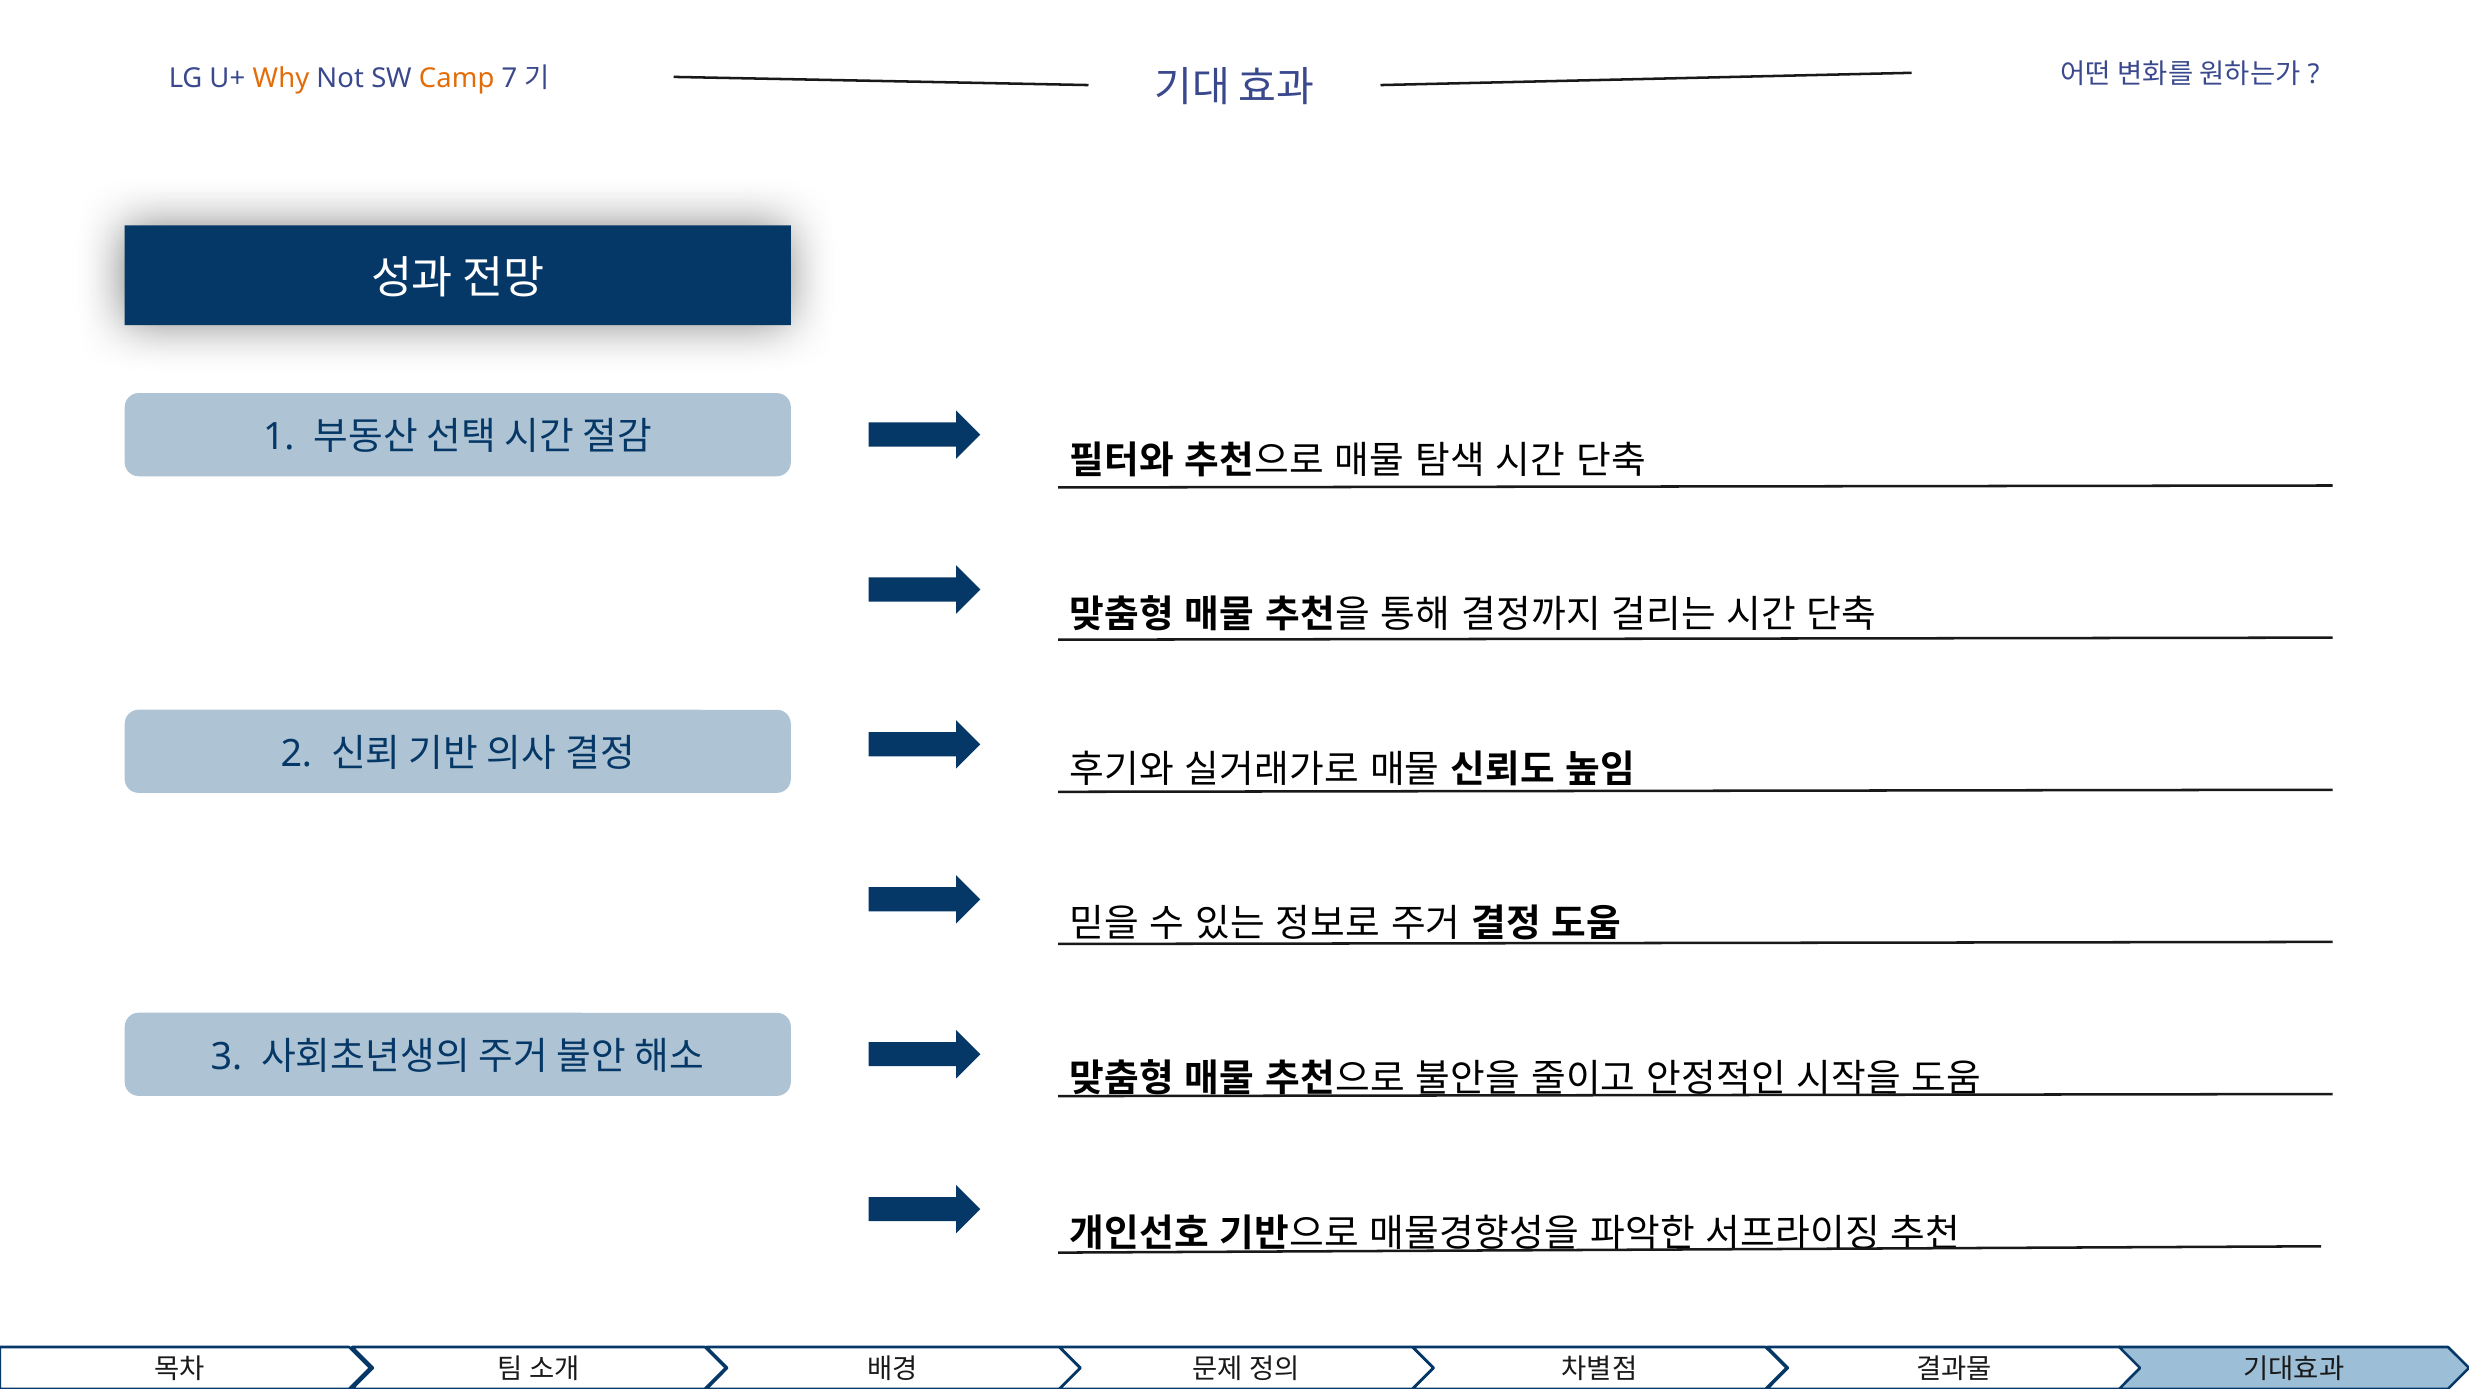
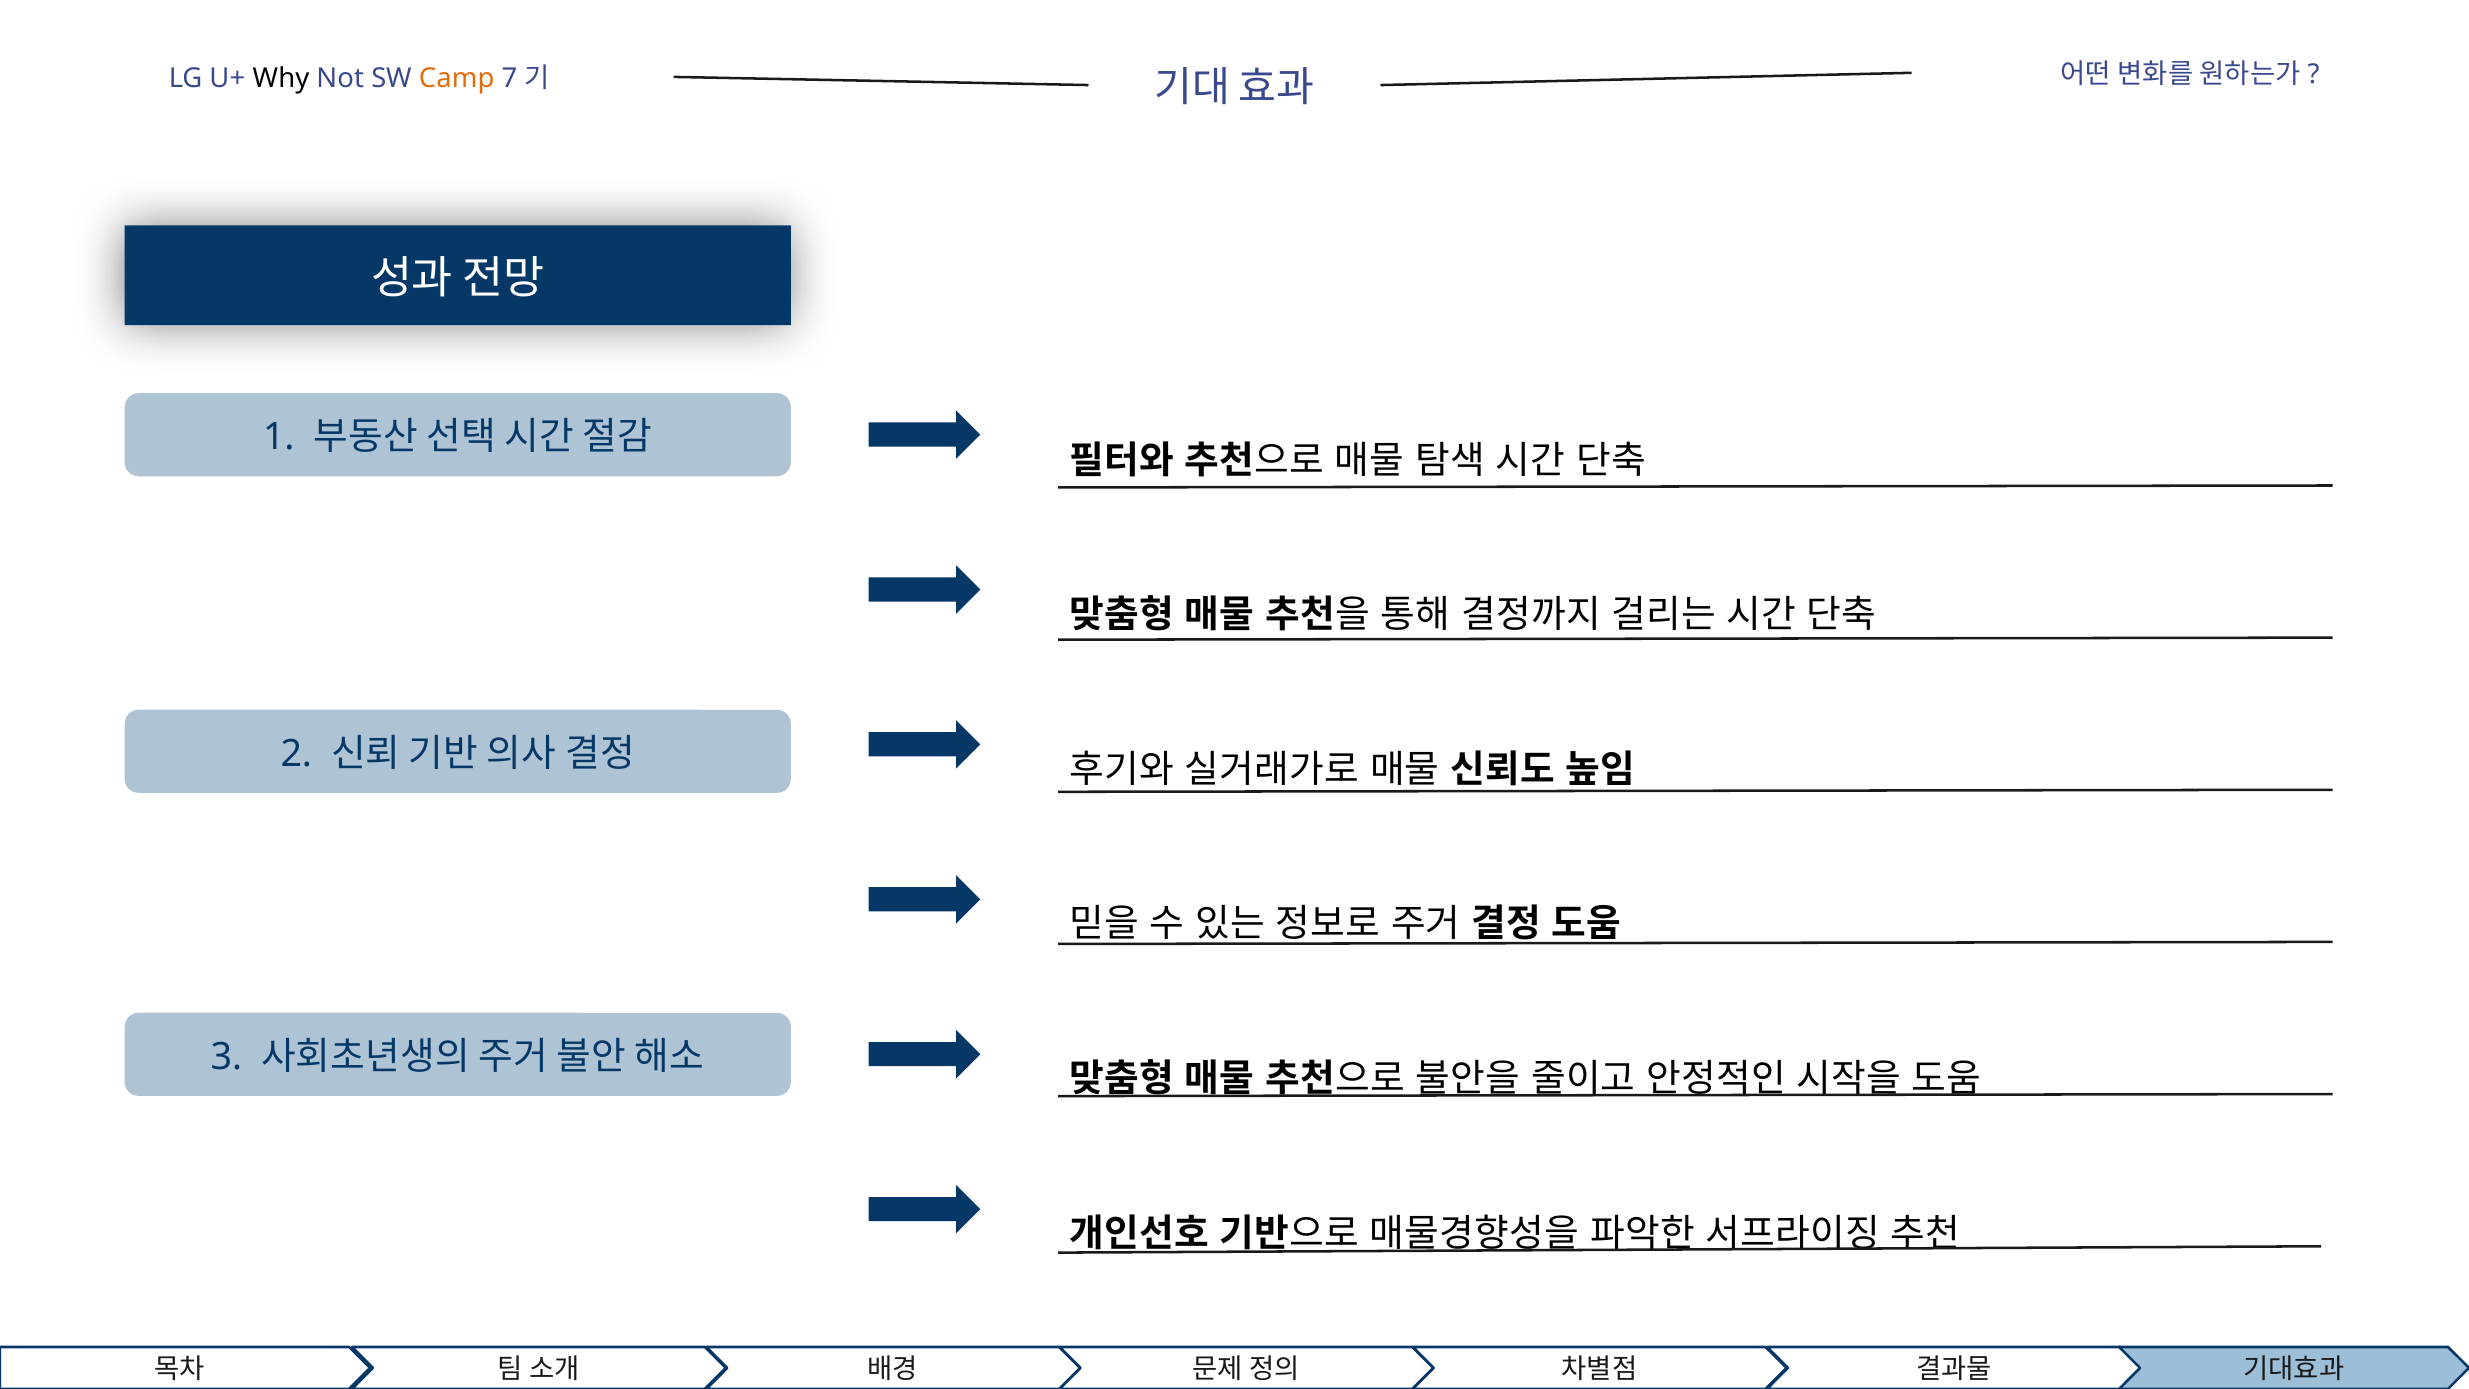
Why colour: orange -> black
